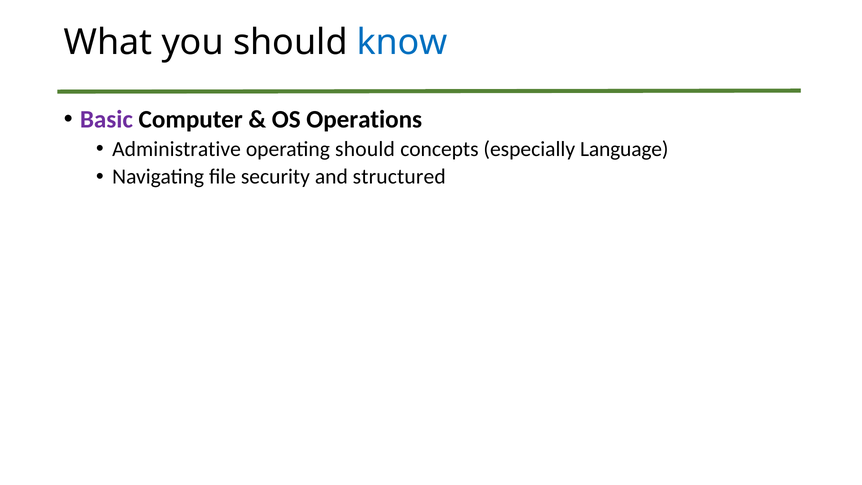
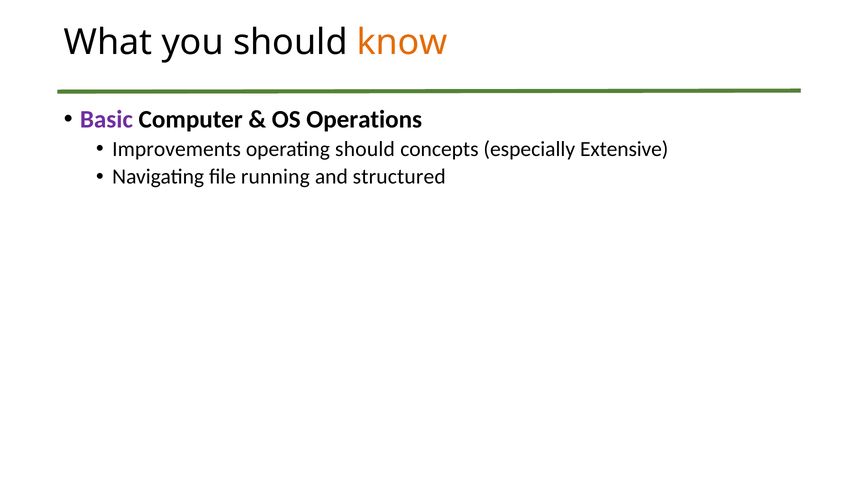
know colour: blue -> orange
Administrative: Administrative -> Improvements
Language: Language -> Extensive
security: security -> running
